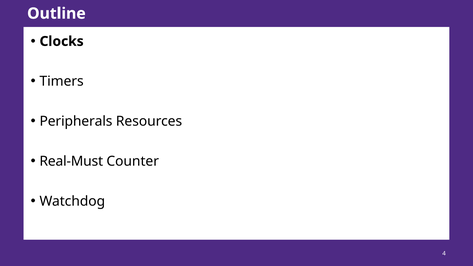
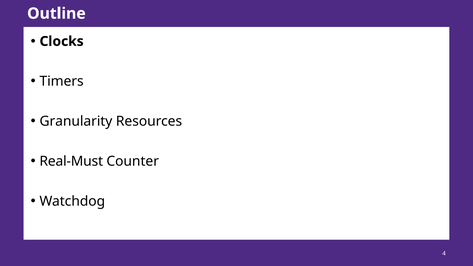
Peripherals: Peripherals -> Granularity
